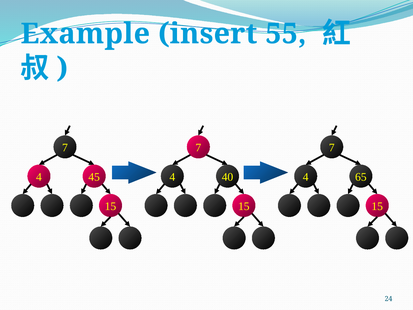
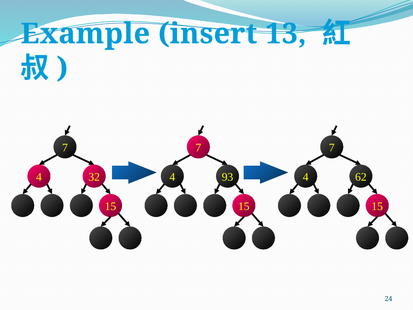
55: 55 -> 13
45: 45 -> 32
40: 40 -> 93
65: 65 -> 62
